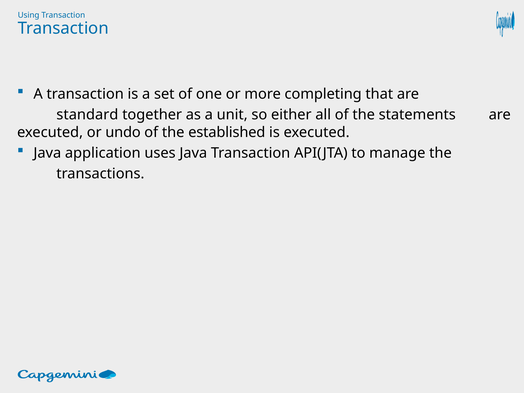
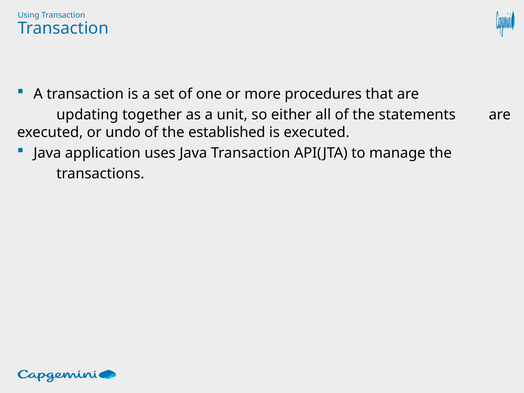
completing: completing -> procedures
standard: standard -> updating
